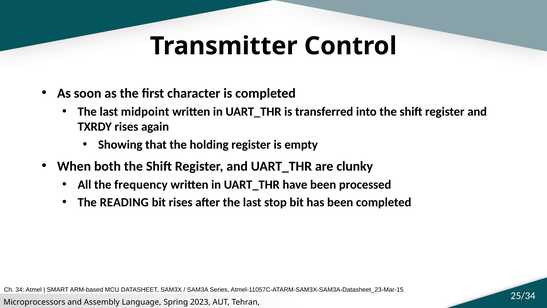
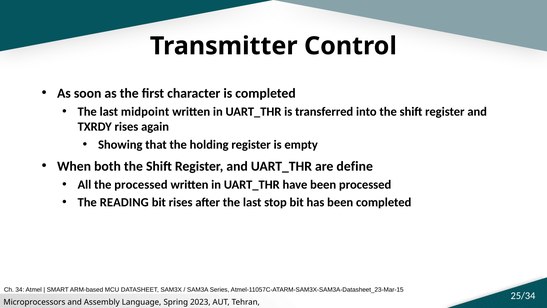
clunky: clunky -> define
the frequency: frequency -> processed
